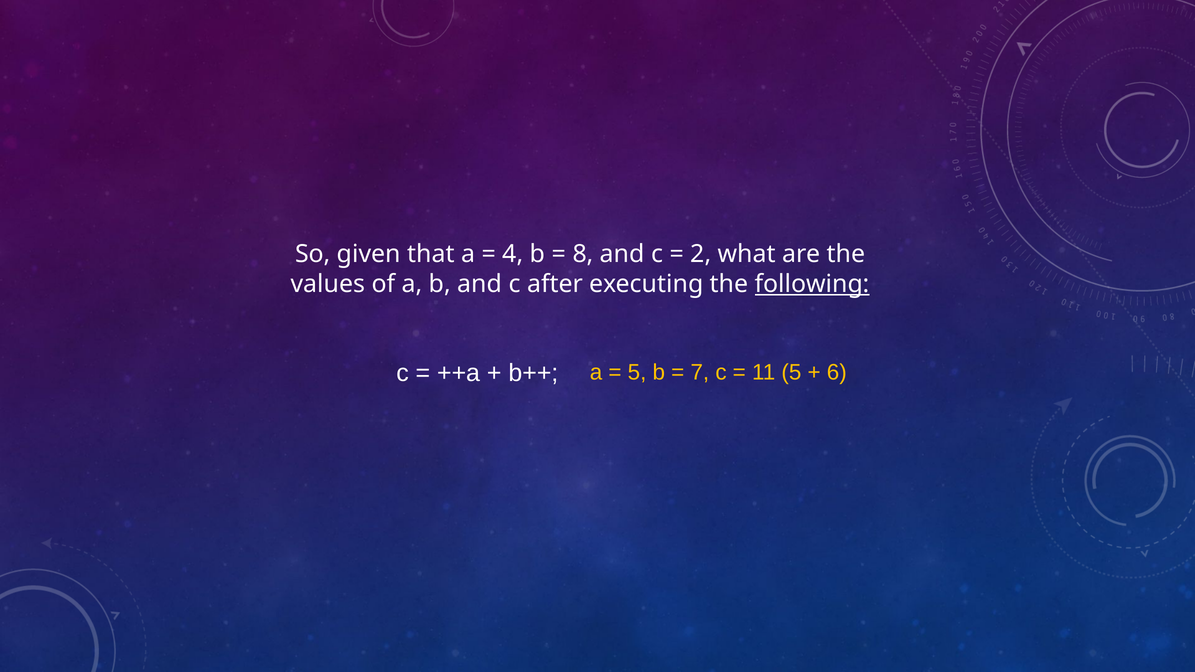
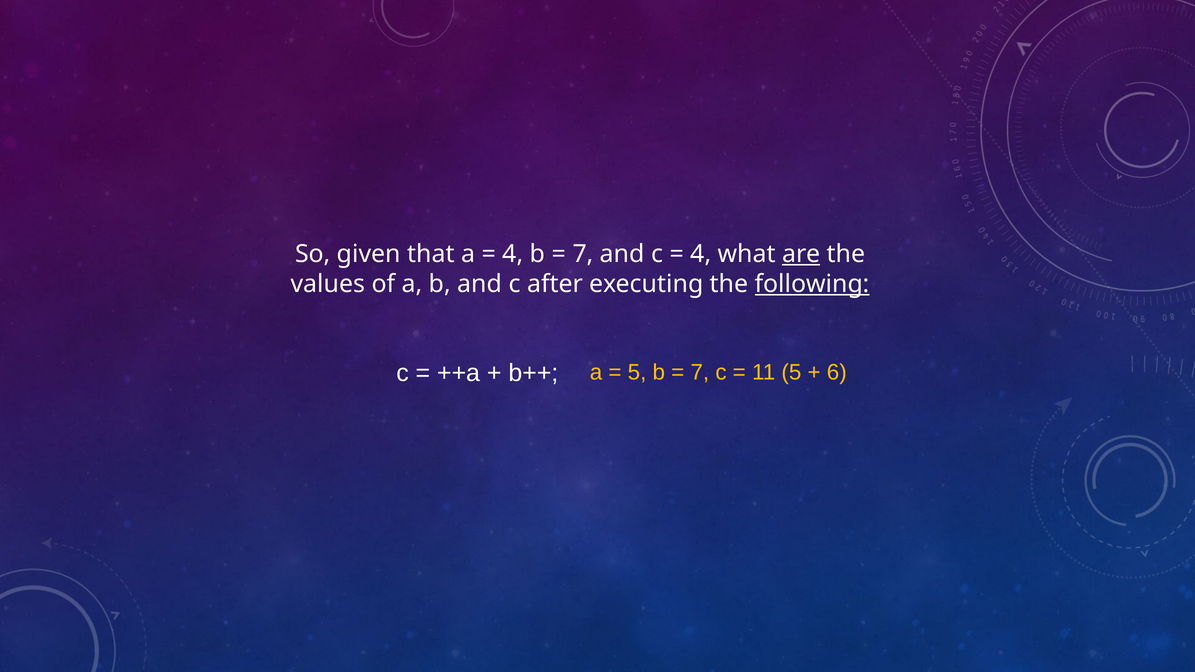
8 at (583, 254): 8 -> 7
2 at (701, 254): 2 -> 4
are underline: none -> present
